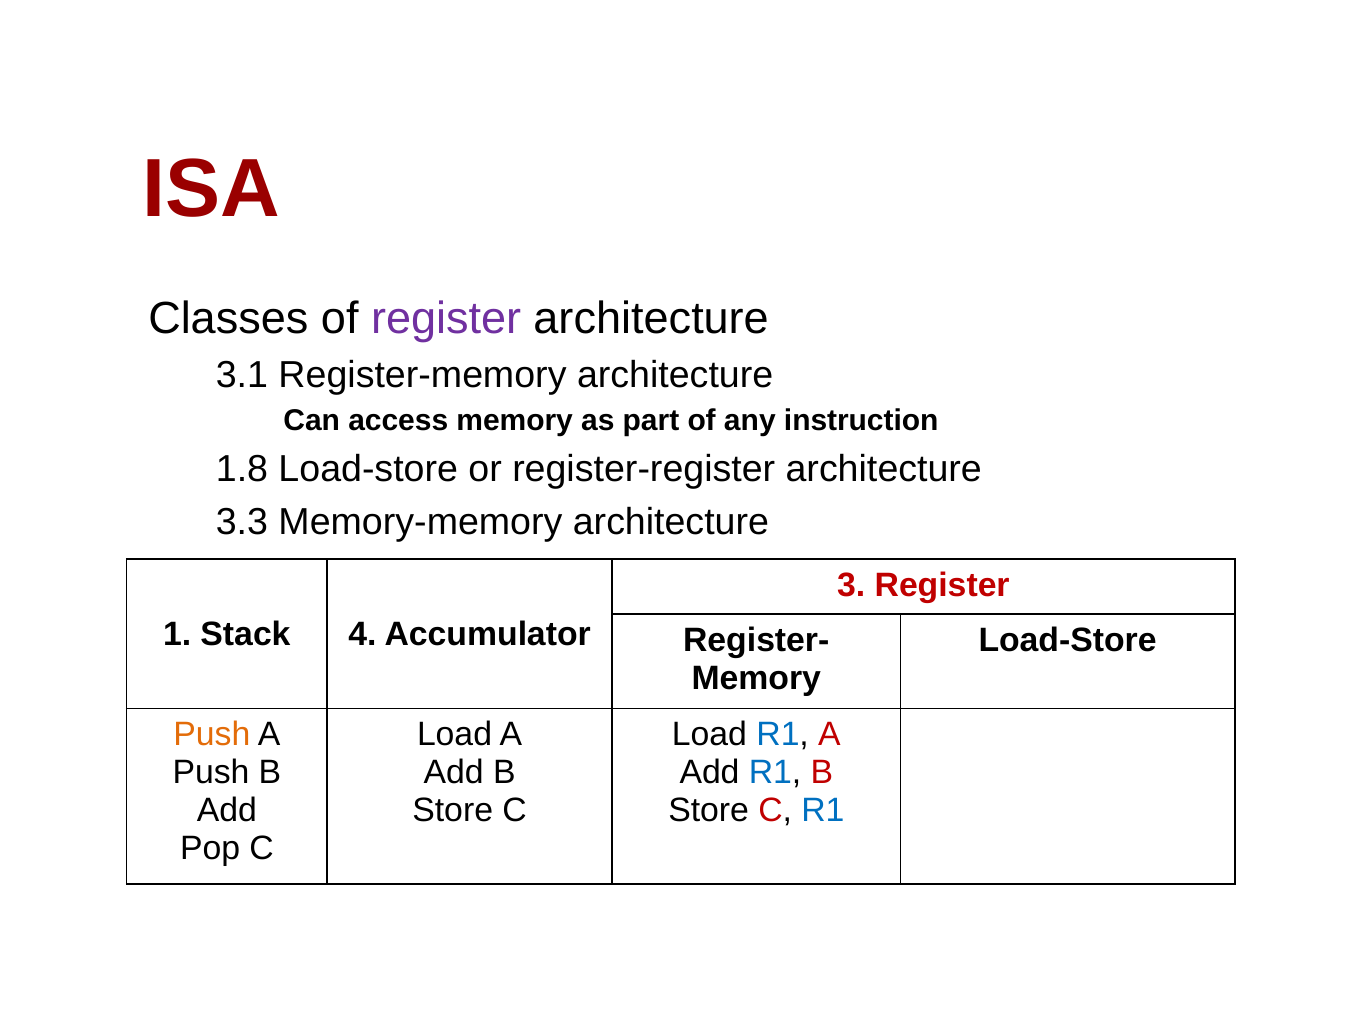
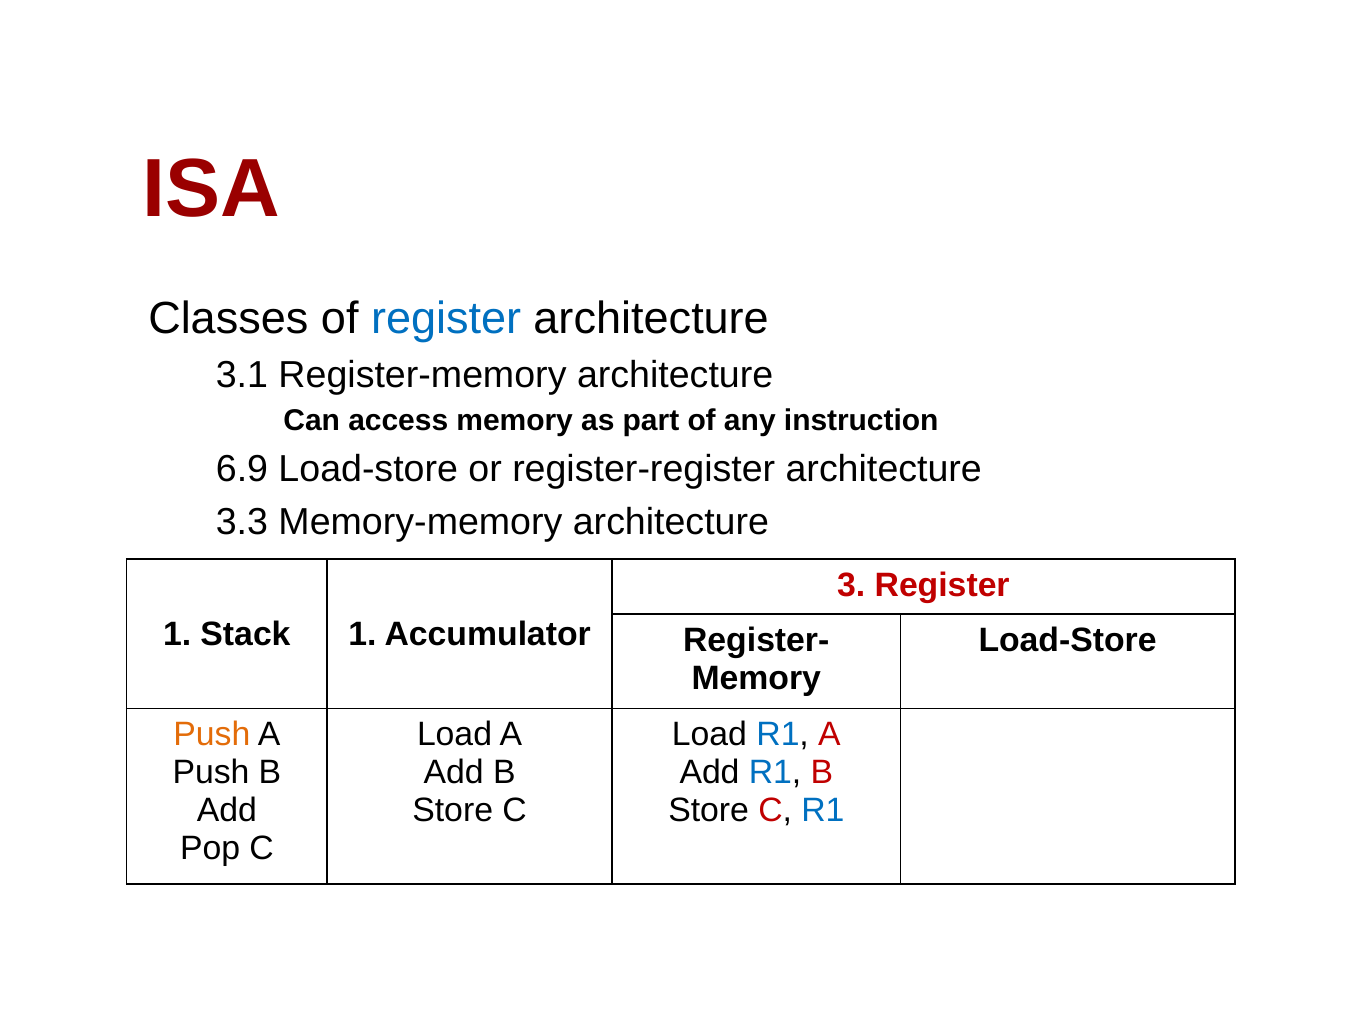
register at (446, 318) colour: purple -> blue
1.8: 1.8 -> 6.9
Stack 4: 4 -> 1
